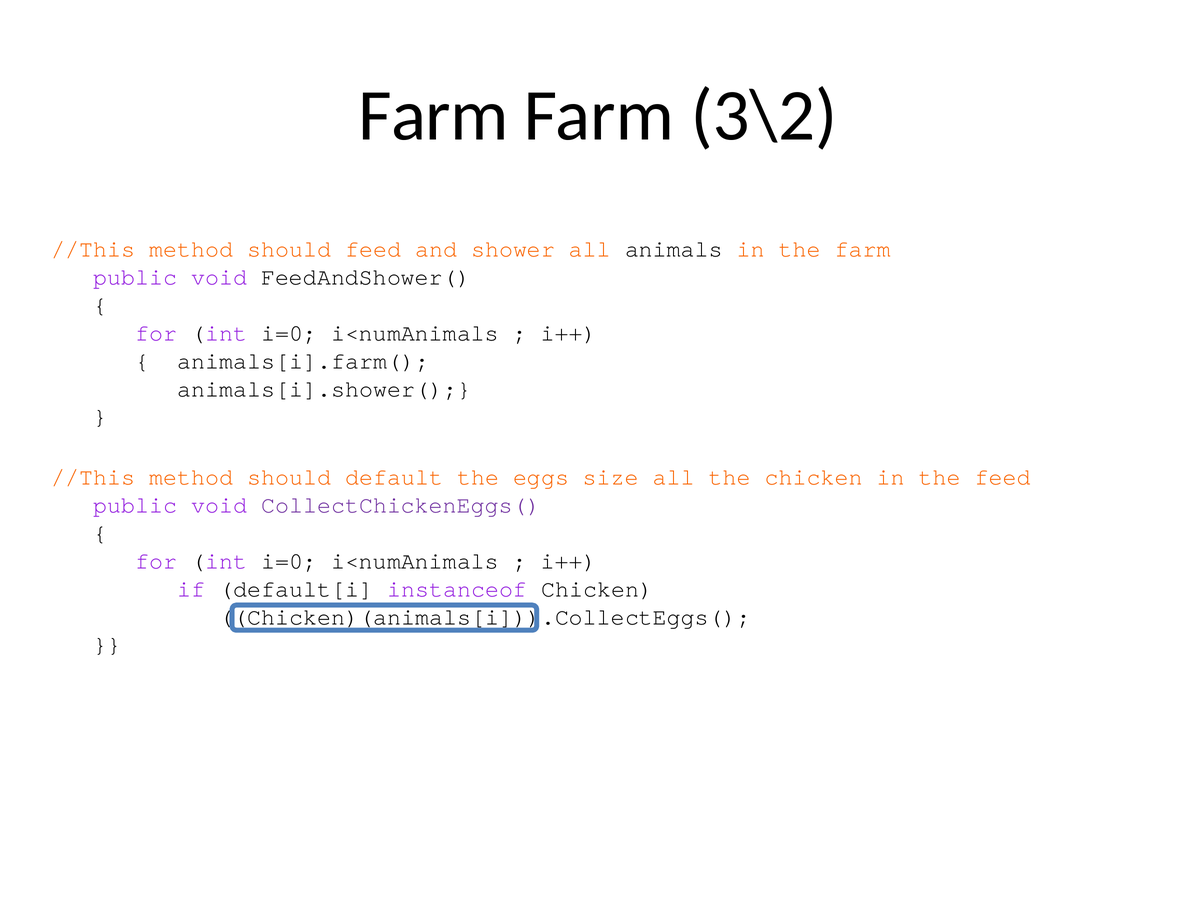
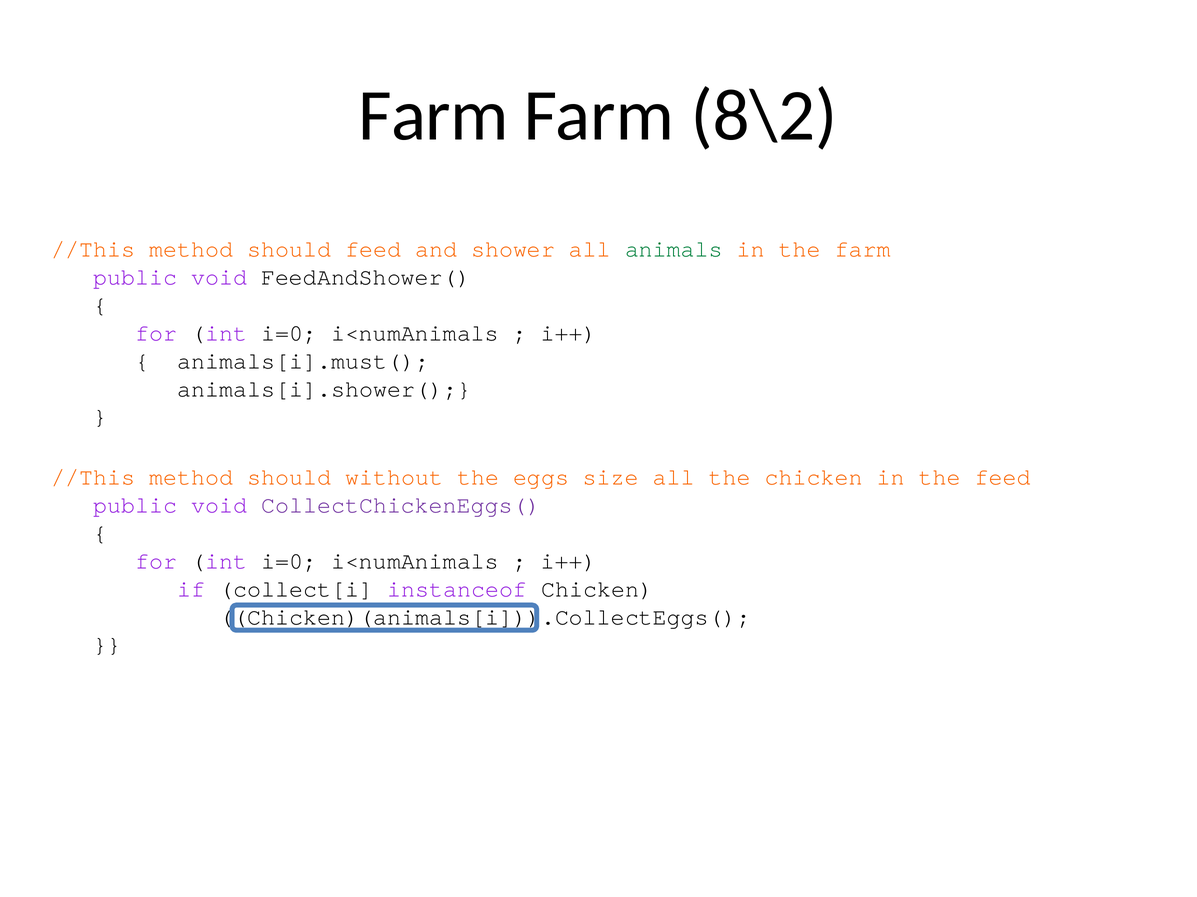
3\2: 3\2 -> 8\2
animals colour: black -> green
animals[i].farm(: animals[i].farm( -> animals[i].must(
default: default -> without
default[i: default[i -> collect[i
